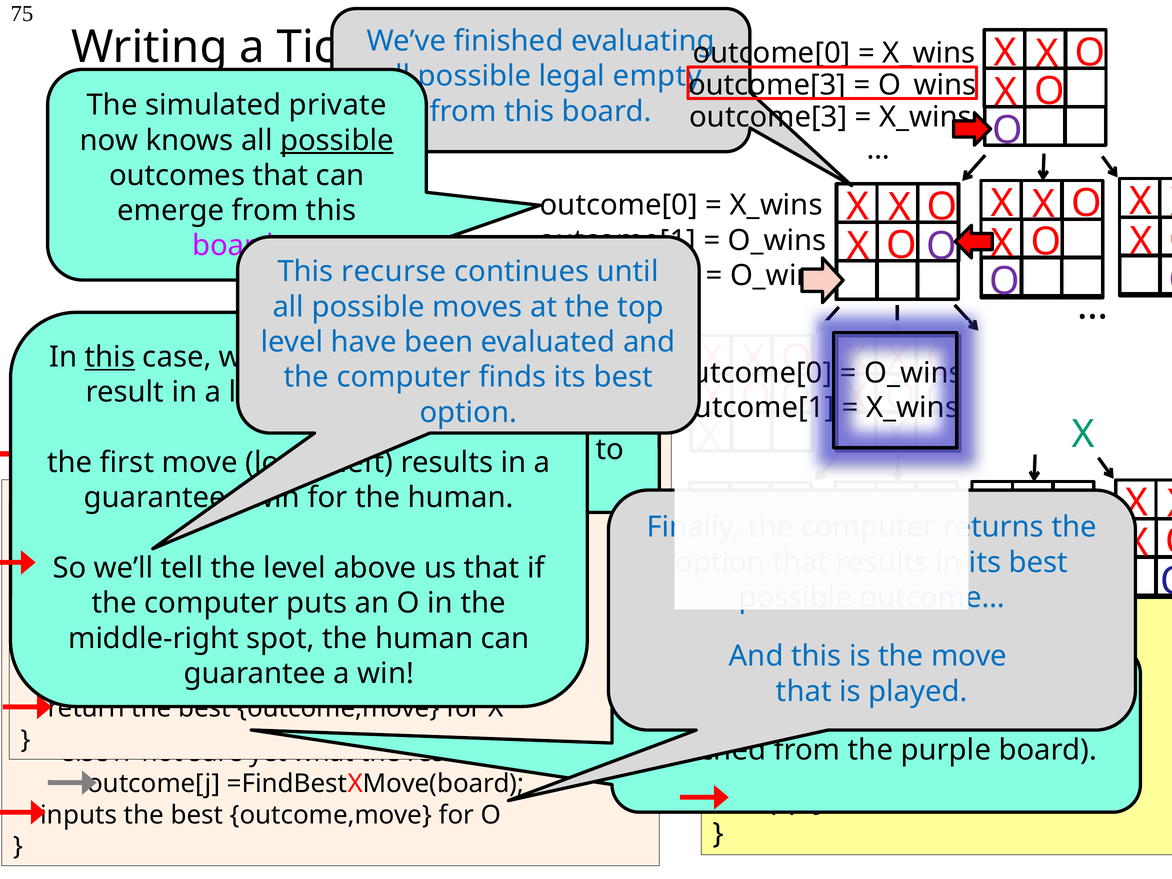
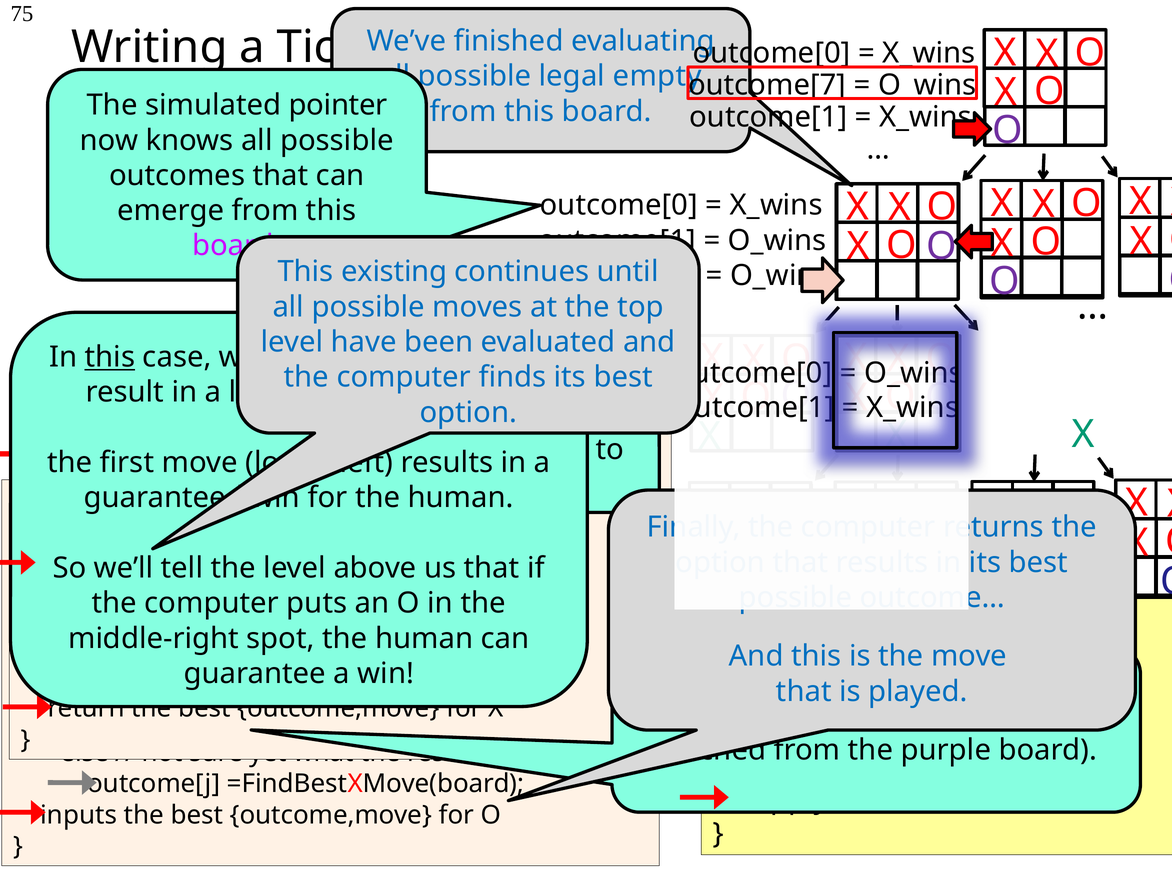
outcome[3 at (767, 85): outcome[3 -> outcome[7
private: private -> pointer
outcome[3 at (768, 117): outcome[3 -> outcome[1
possible at (337, 140) underline: present -> none
recurse: recurse -> existing
